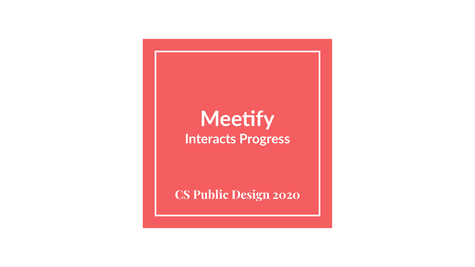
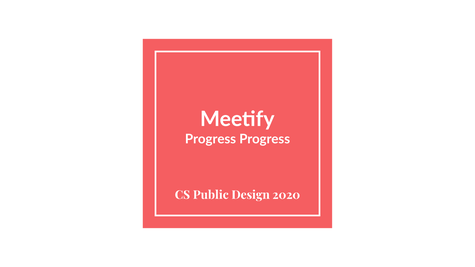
Interacts at (211, 139): Interacts -> Progress
